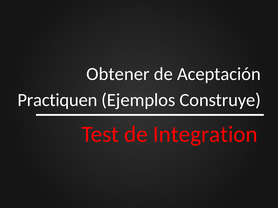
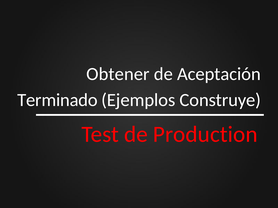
Practiquen: Practiquen -> Terminado
Integration: Integration -> Production
